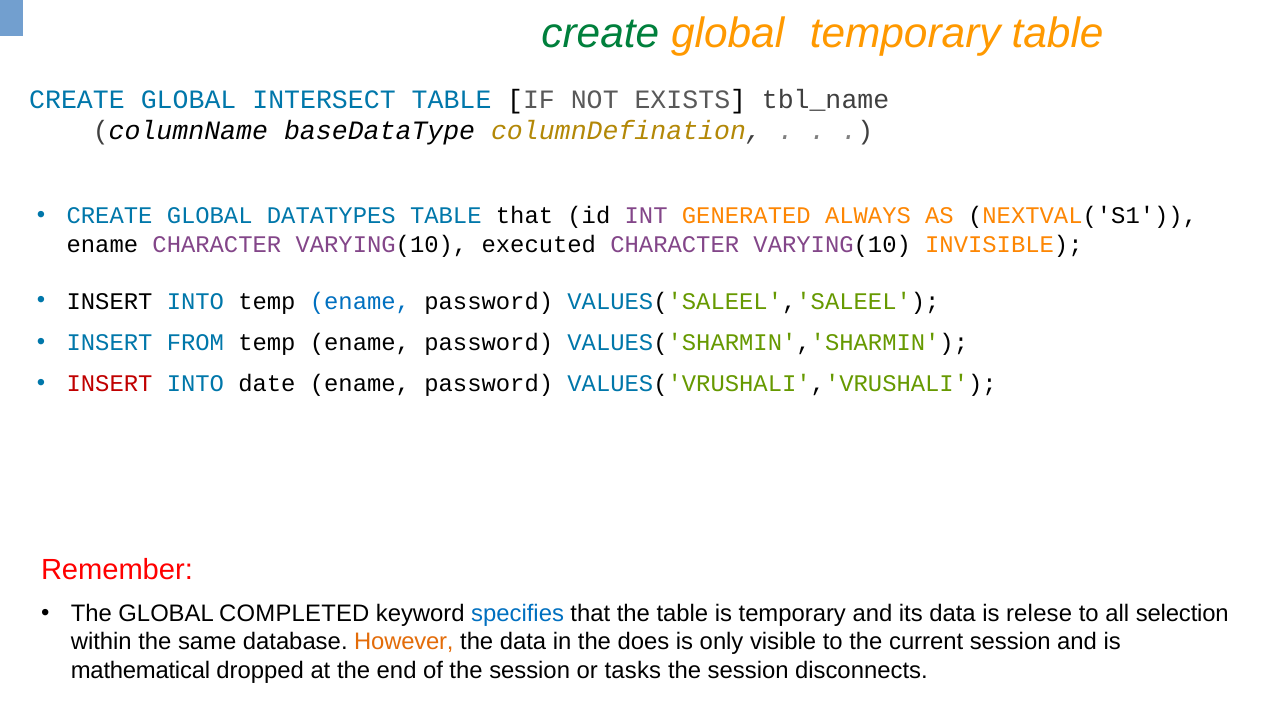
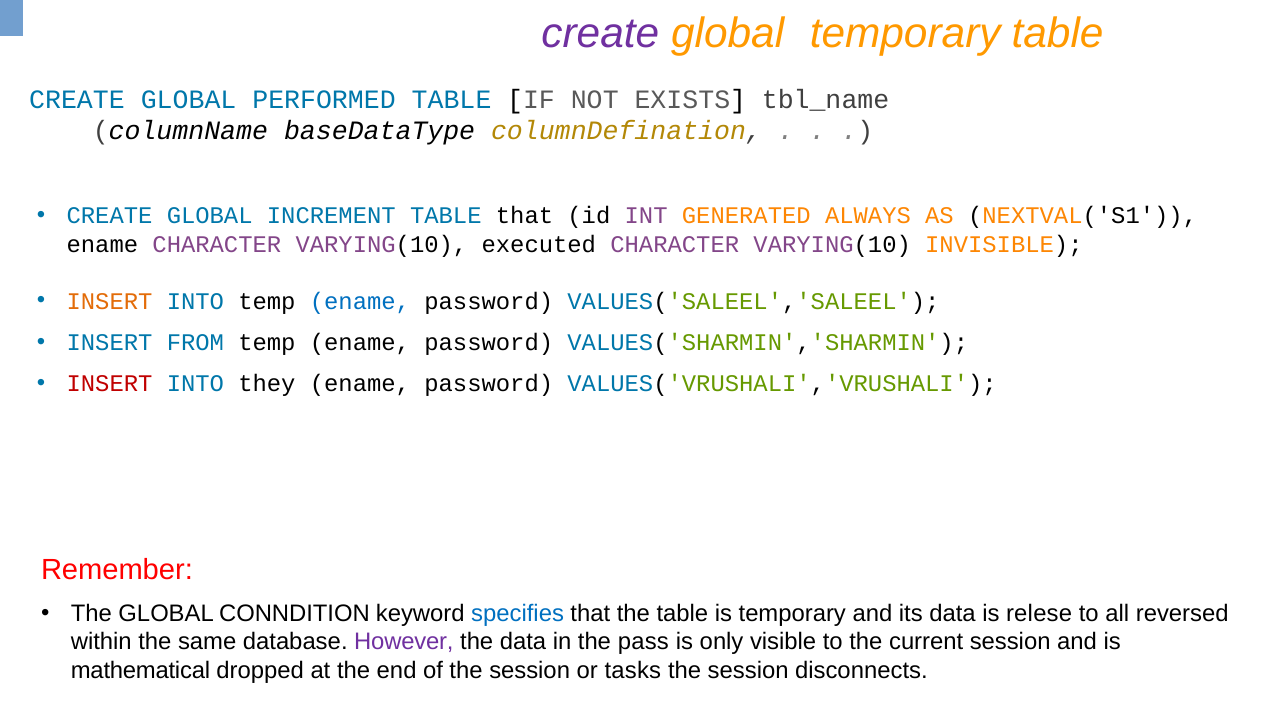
create at (600, 33) colour: green -> purple
INTERSECT: INTERSECT -> PERFORMED
DATATYPES: DATATYPES -> INCREMENT
INSERT at (110, 302) colour: black -> orange
date: date -> they
COMPLETED: COMPLETED -> CONNDITION
selection: selection -> reversed
However colour: orange -> purple
does: does -> pass
